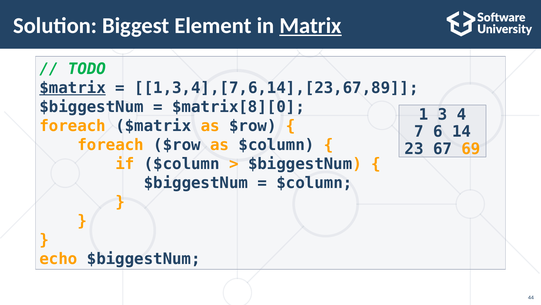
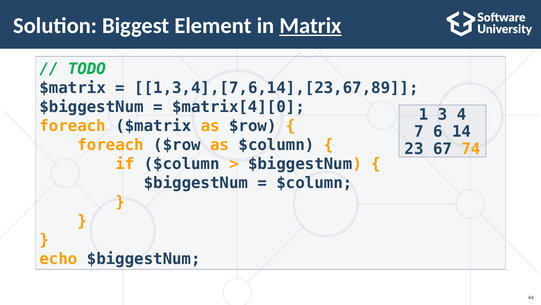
$matrix at (73, 88) underline: present -> none
$matrix[8][0: $matrix[8][0 -> $matrix[4][0
69: 69 -> 74
